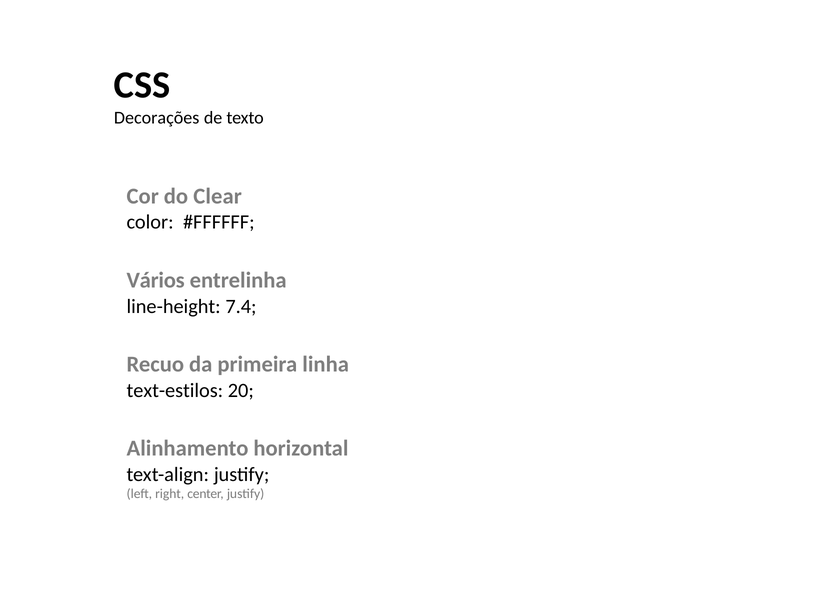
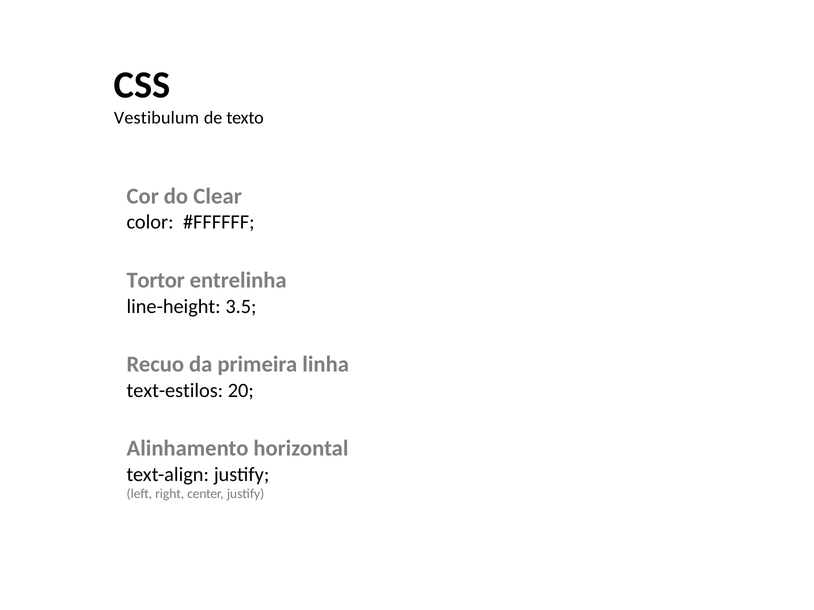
Decorações: Decorações -> Vestibulum
Vários: Vários -> Tortor
7.4: 7.4 -> 3.5
